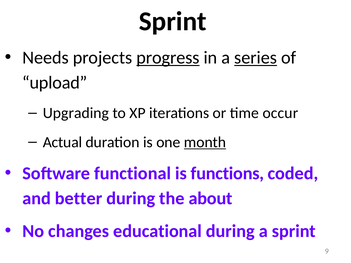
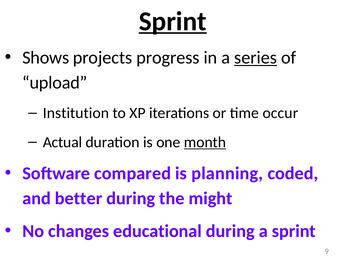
Sprint at (173, 21) underline: none -> present
Needs: Needs -> Shows
progress underline: present -> none
Upgrading: Upgrading -> Institution
functional: functional -> compared
functions: functions -> planning
about: about -> might
